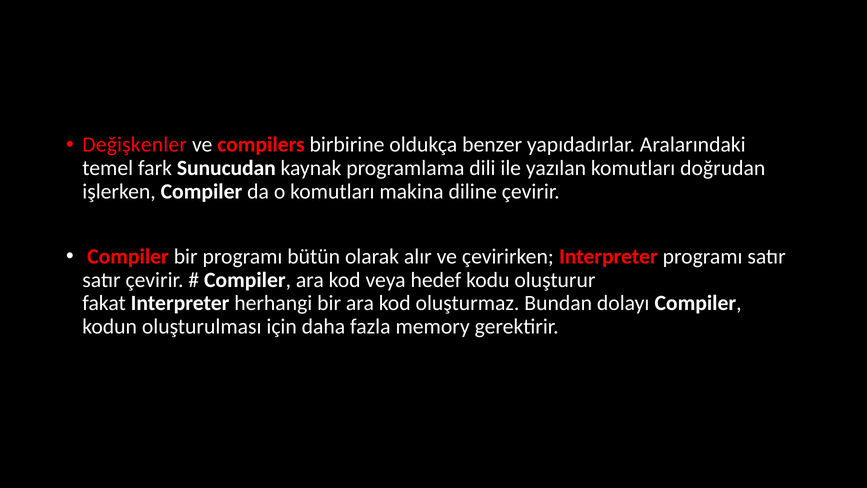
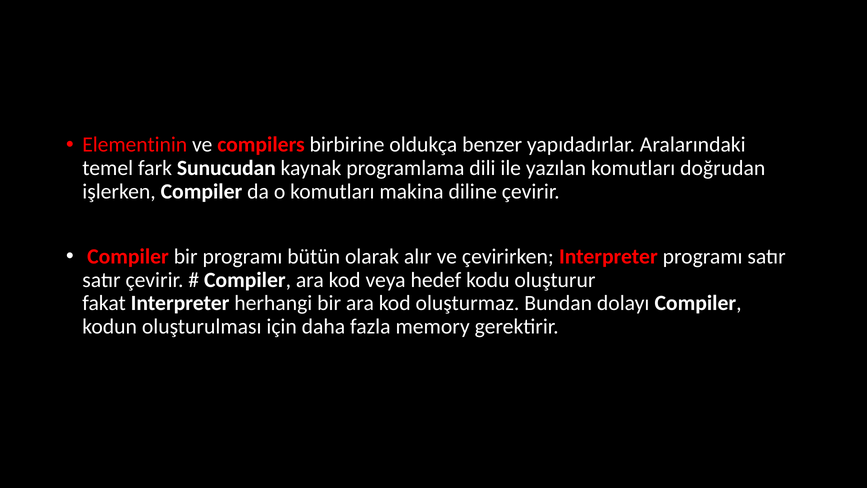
Değişkenler: Değişkenler -> Elementinin
